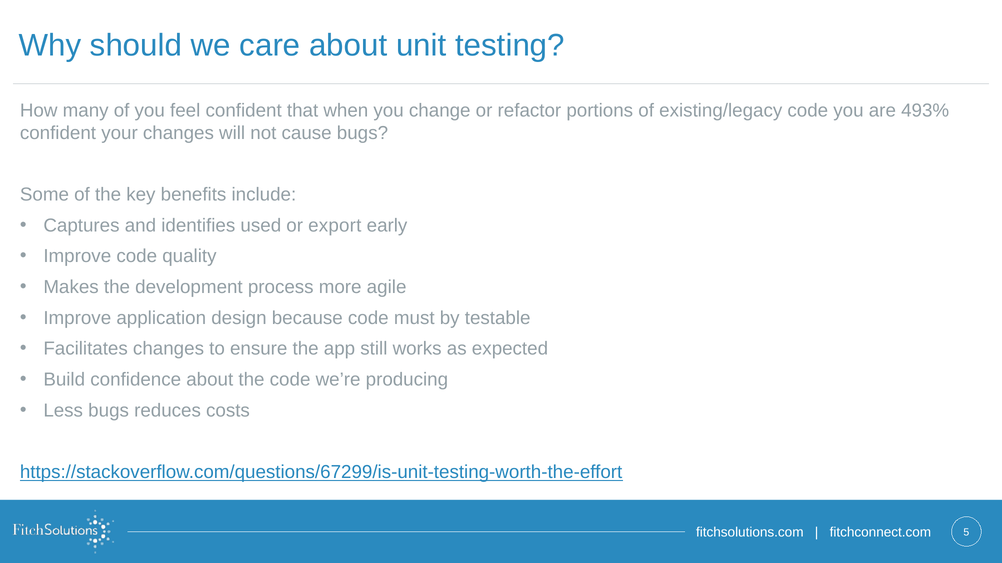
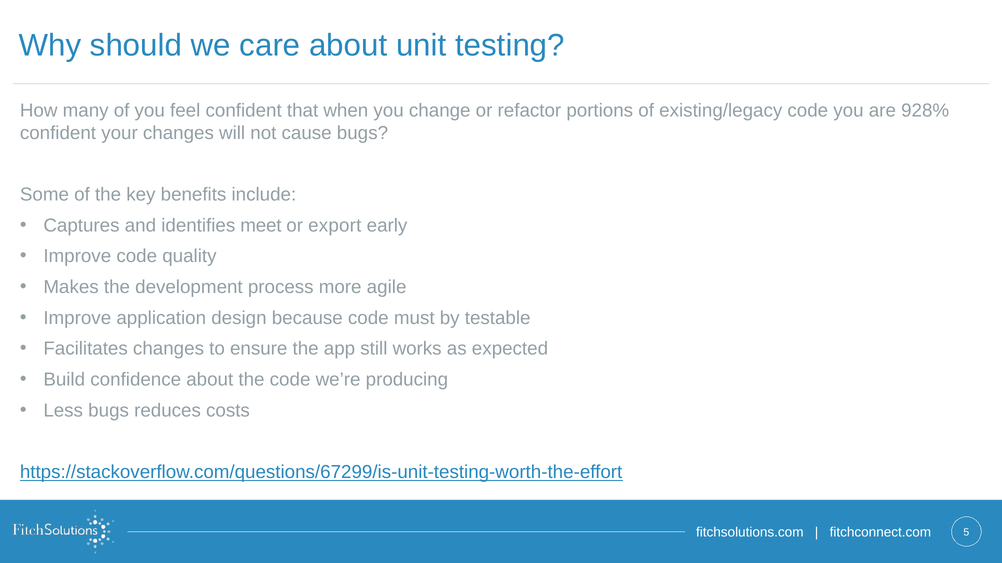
493%: 493% -> 928%
used: used -> meet
